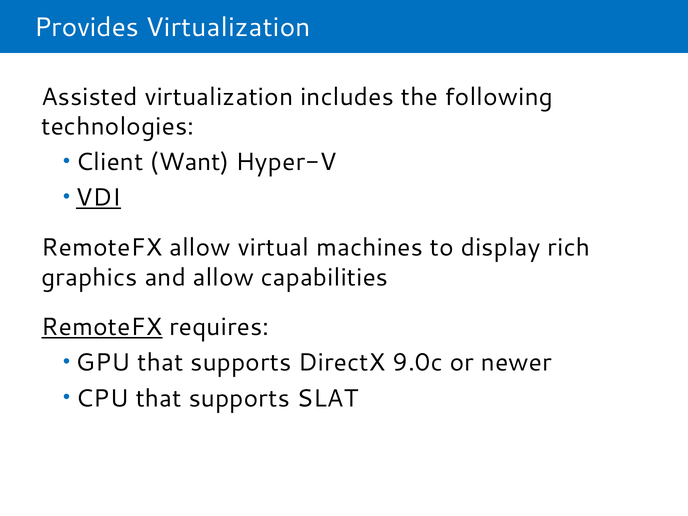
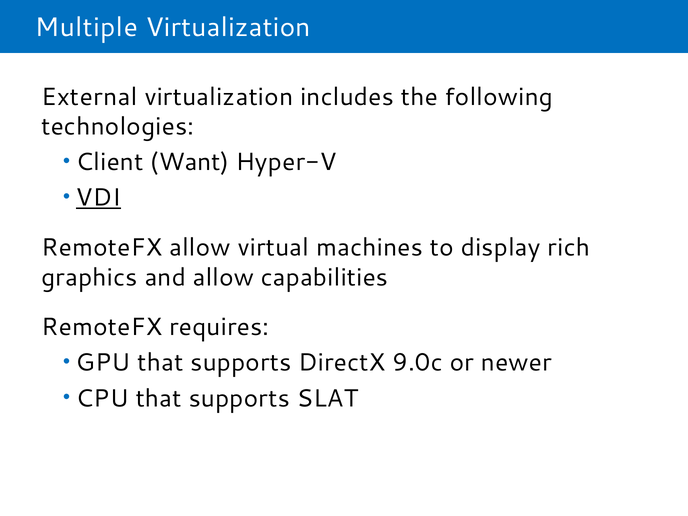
Provides: Provides -> Multiple
Assisted: Assisted -> External
RemoteFX at (102, 327) underline: present -> none
